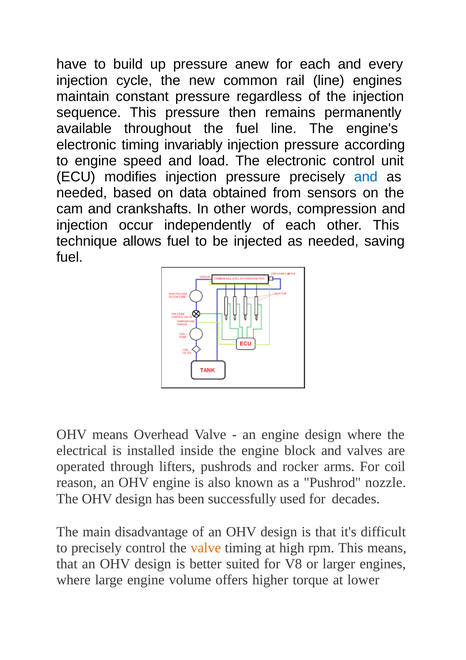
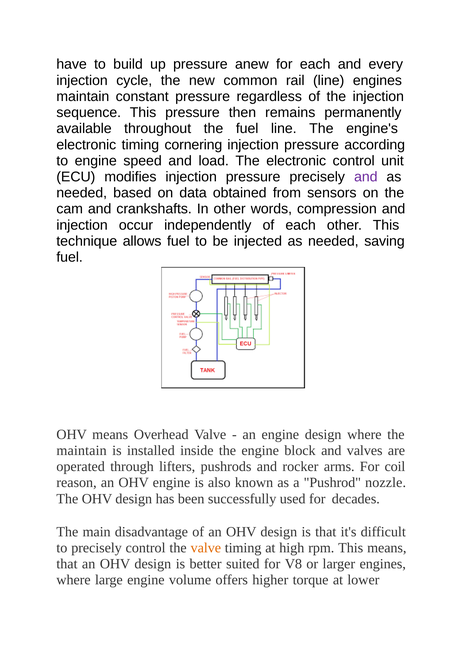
invariably: invariably -> cornering
and at (366, 177) colour: blue -> purple
electrical at (82, 450): electrical -> maintain
